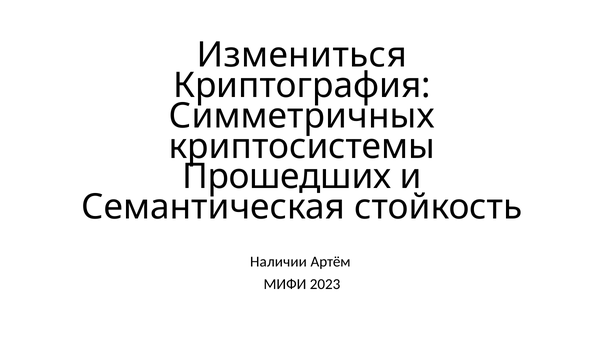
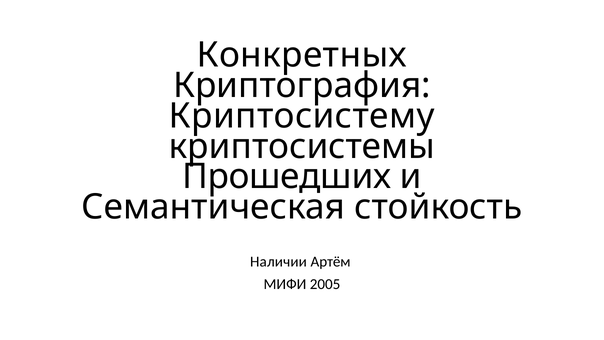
Измениться: Измениться -> Конкретных
Симметричных: Симметричных -> Криптосистему
2023: 2023 -> 2005
